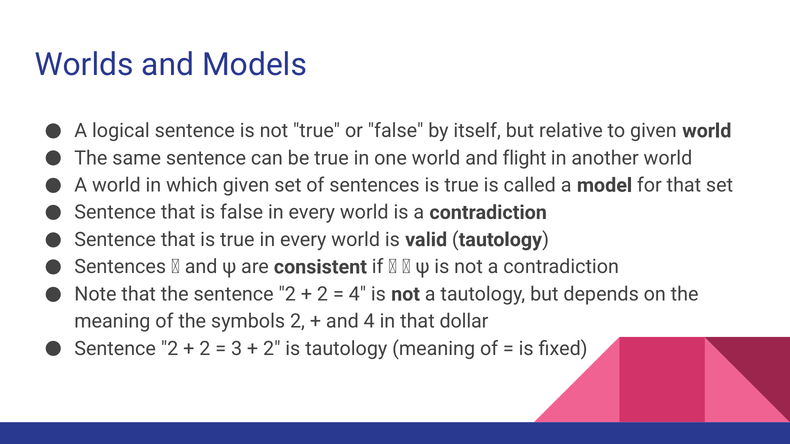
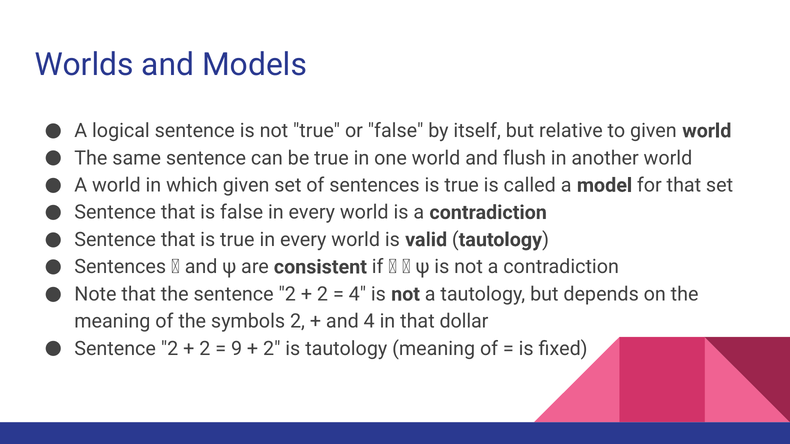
flight: flight -> flush
3: 3 -> 9
